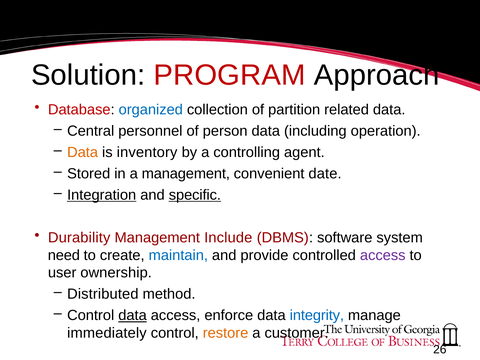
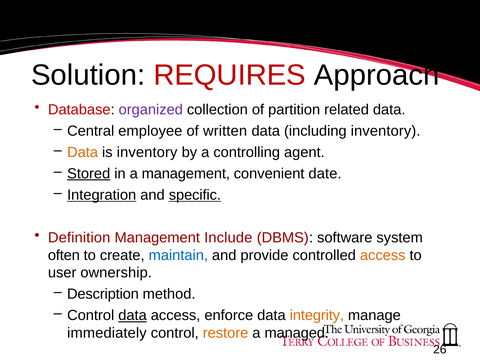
PROGRAM: PROGRAM -> REQUIRES
organized colour: blue -> purple
personnel: personnel -> employee
person: person -> written
including operation: operation -> inventory
Stored underline: none -> present
Durability: Durability -> Definition
need: need -> often
access at (383, 255) colour: purple -> orange
Distributed: Distributed -> Description
integrity colour: blue -> orange
customer: customer -> managed
